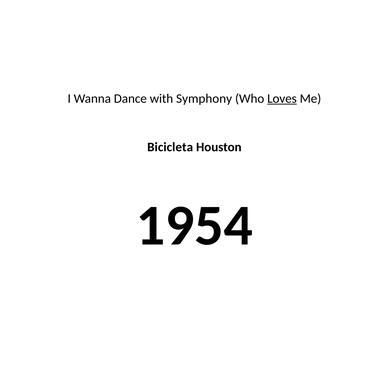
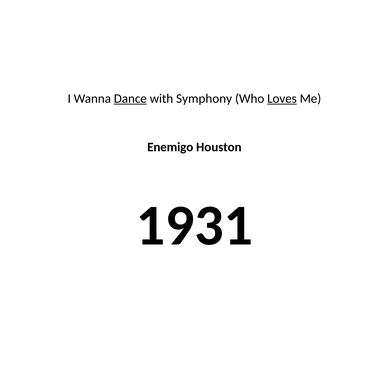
Dance underline: none -> present
Bicicleta: Bicicleta -> Enemigo
1954: 1954 -> 1931
